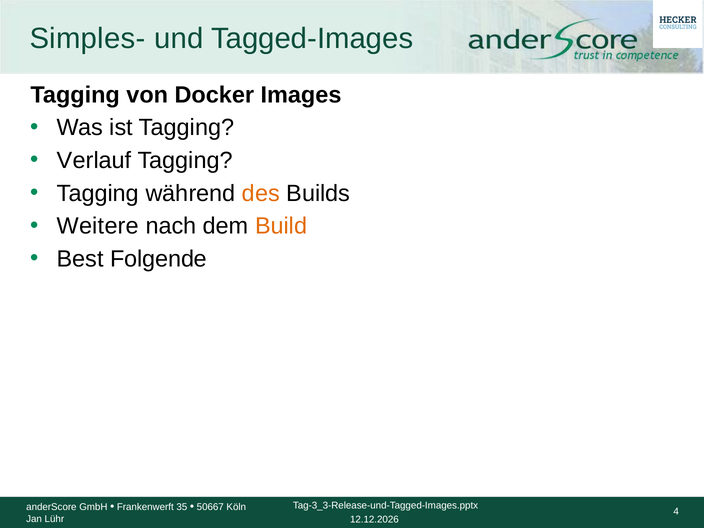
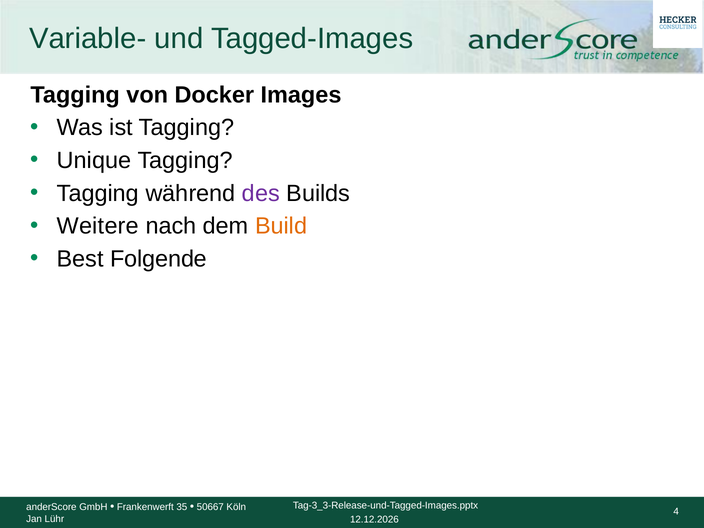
Simples-: Simples- -> Variable-
Verlauf: Verlauf -> Unique
des colour: orange -> purple
